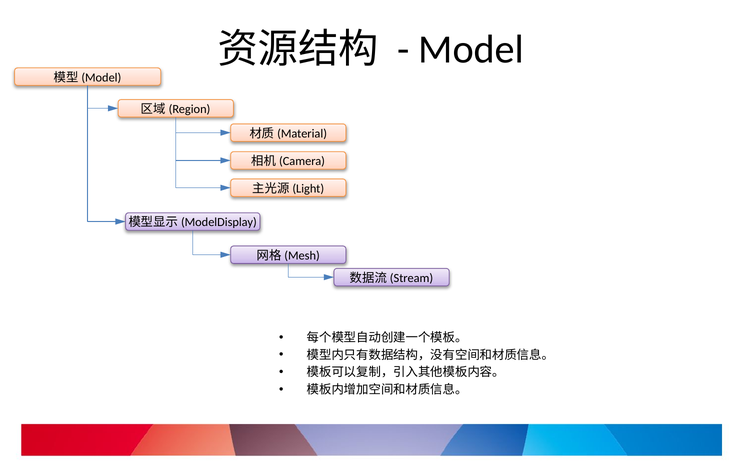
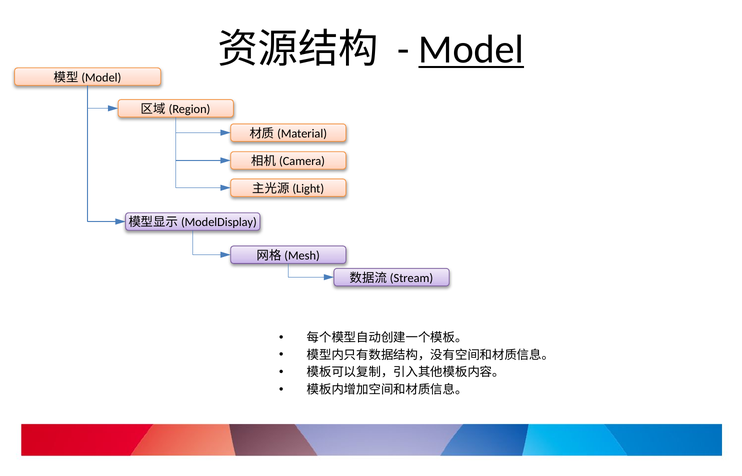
Model underline: none -> present
